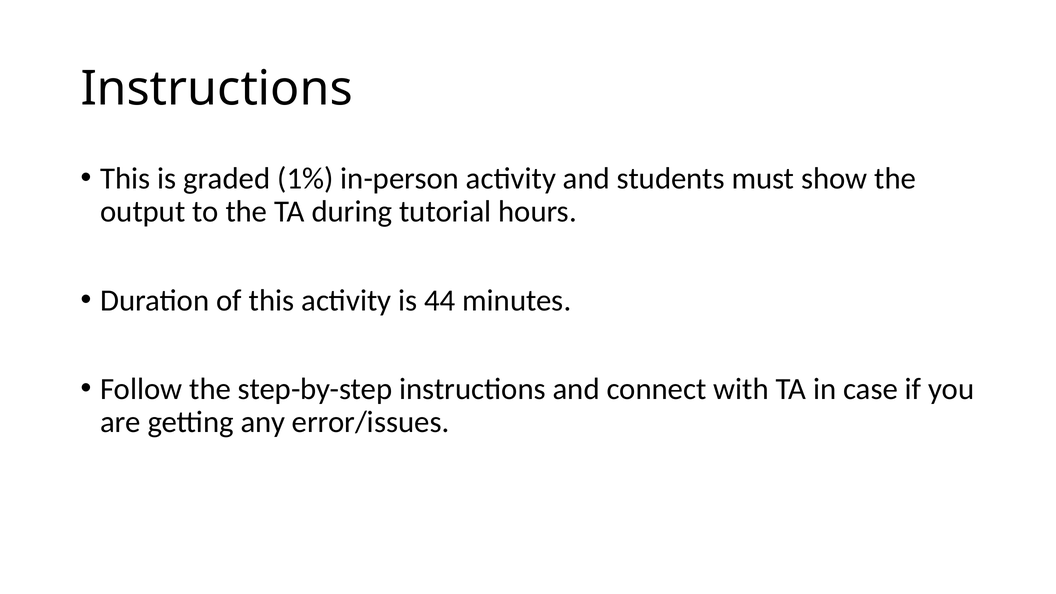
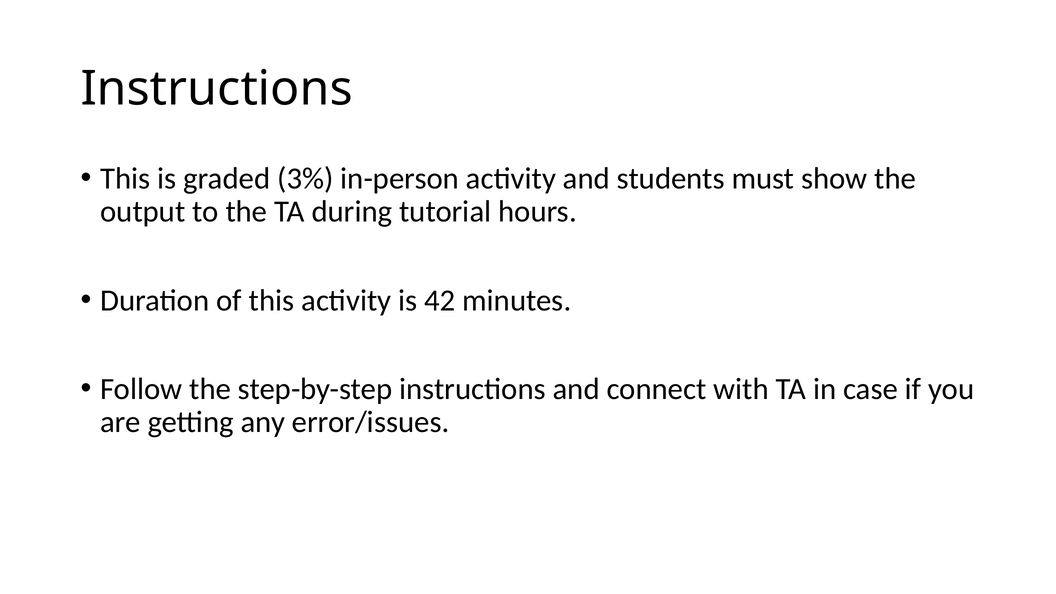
1%: 1% -> 3%
44: 44 -> 42
